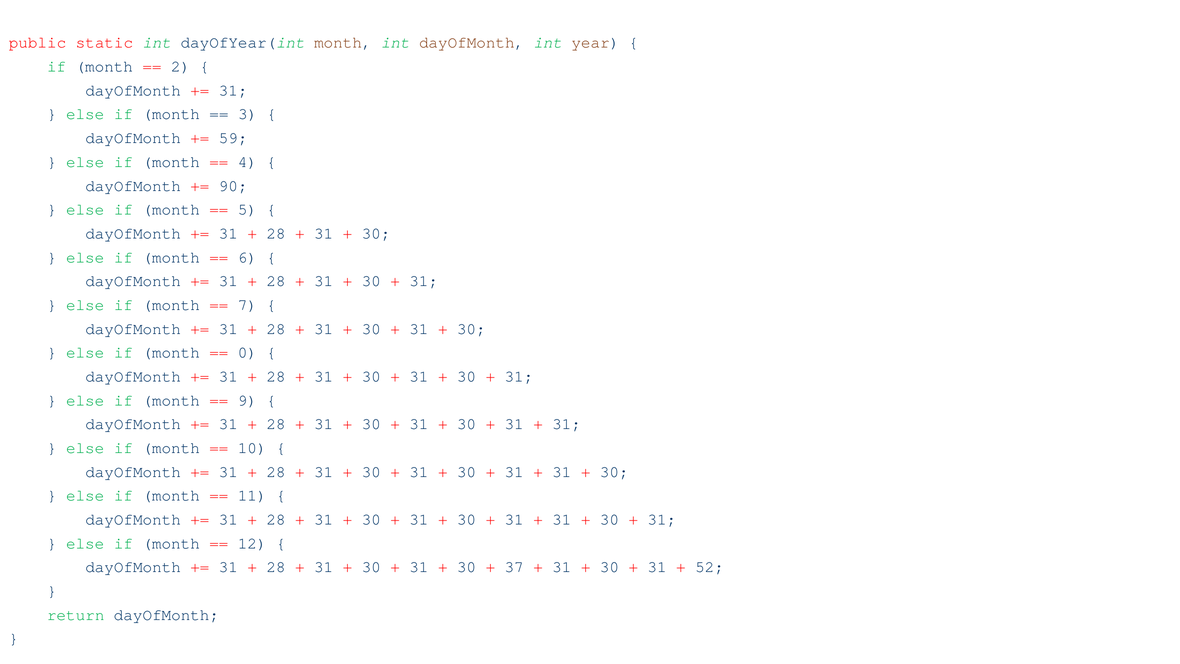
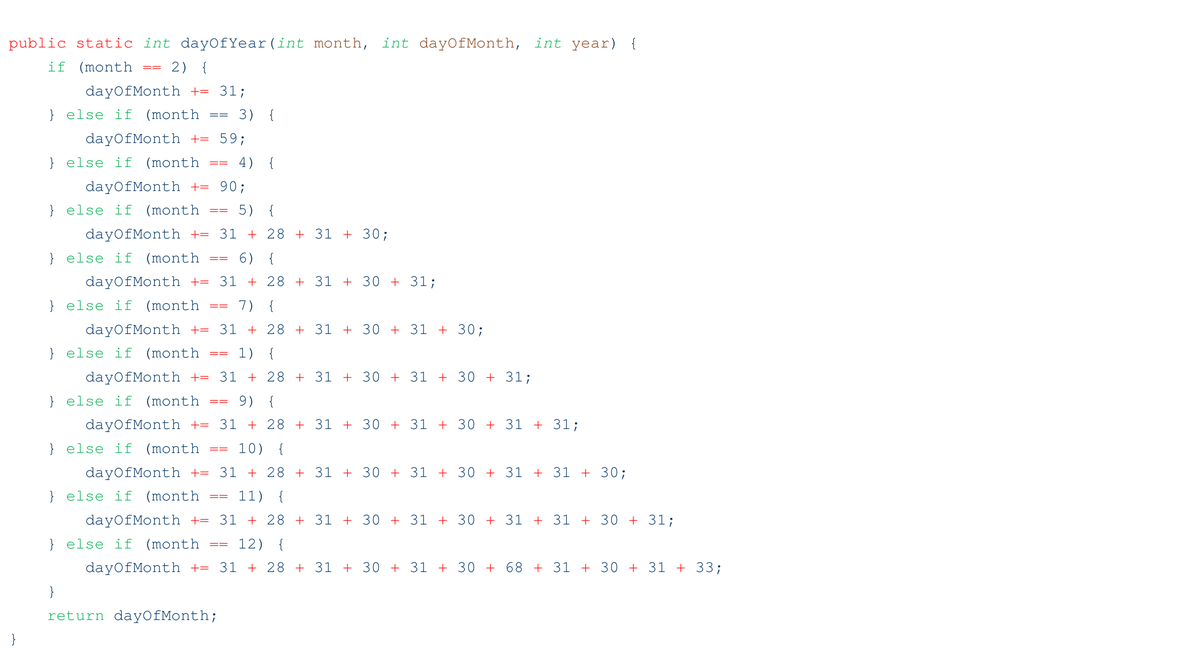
0: 0 -> 1
37: 37 -> 68
52: 52 -> 33
